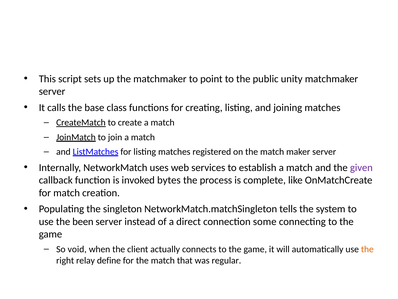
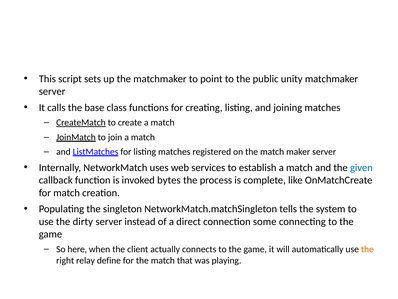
given colour: purple -> blue
been: been -> dirty
void: void -> here
regular: regular -> playing
